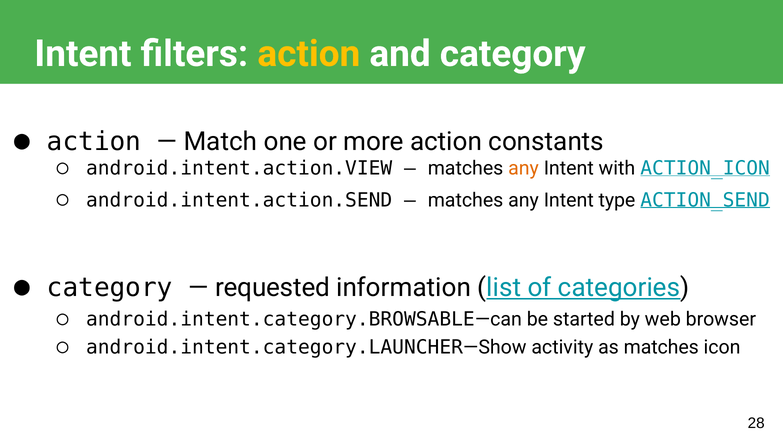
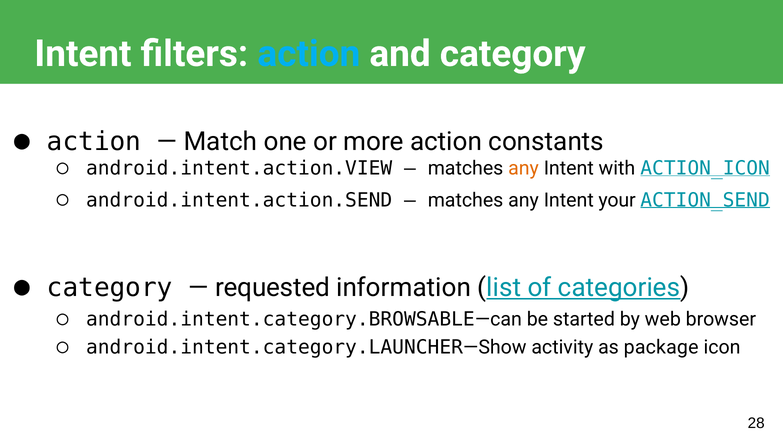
action at (309, 54) colour: yellow -> light blue
type: type -> your
as matches: matches -> package
